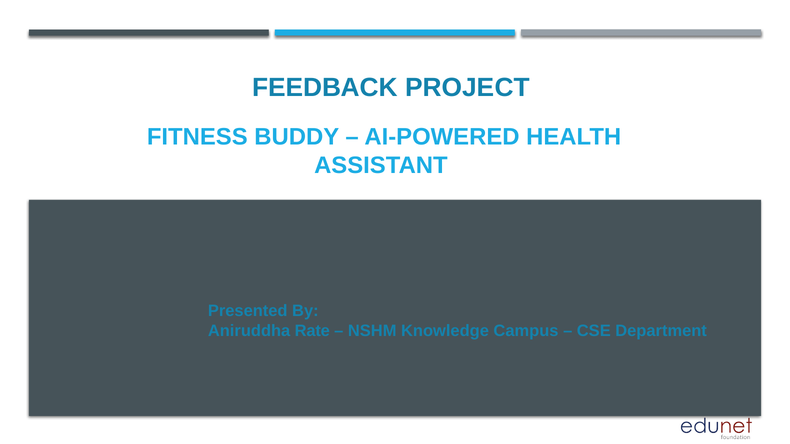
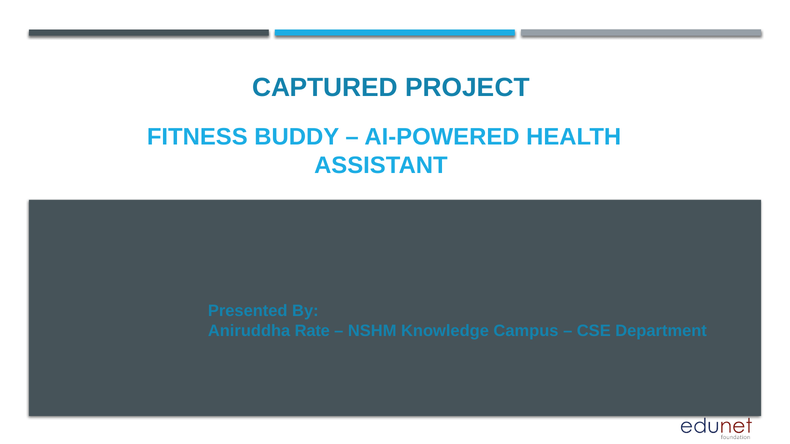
FEEDBACK: FEEDBACK -> CAPTURED
